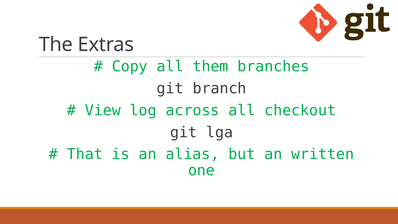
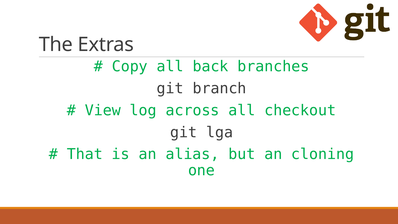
them: them -> back
written: written -> cloning
